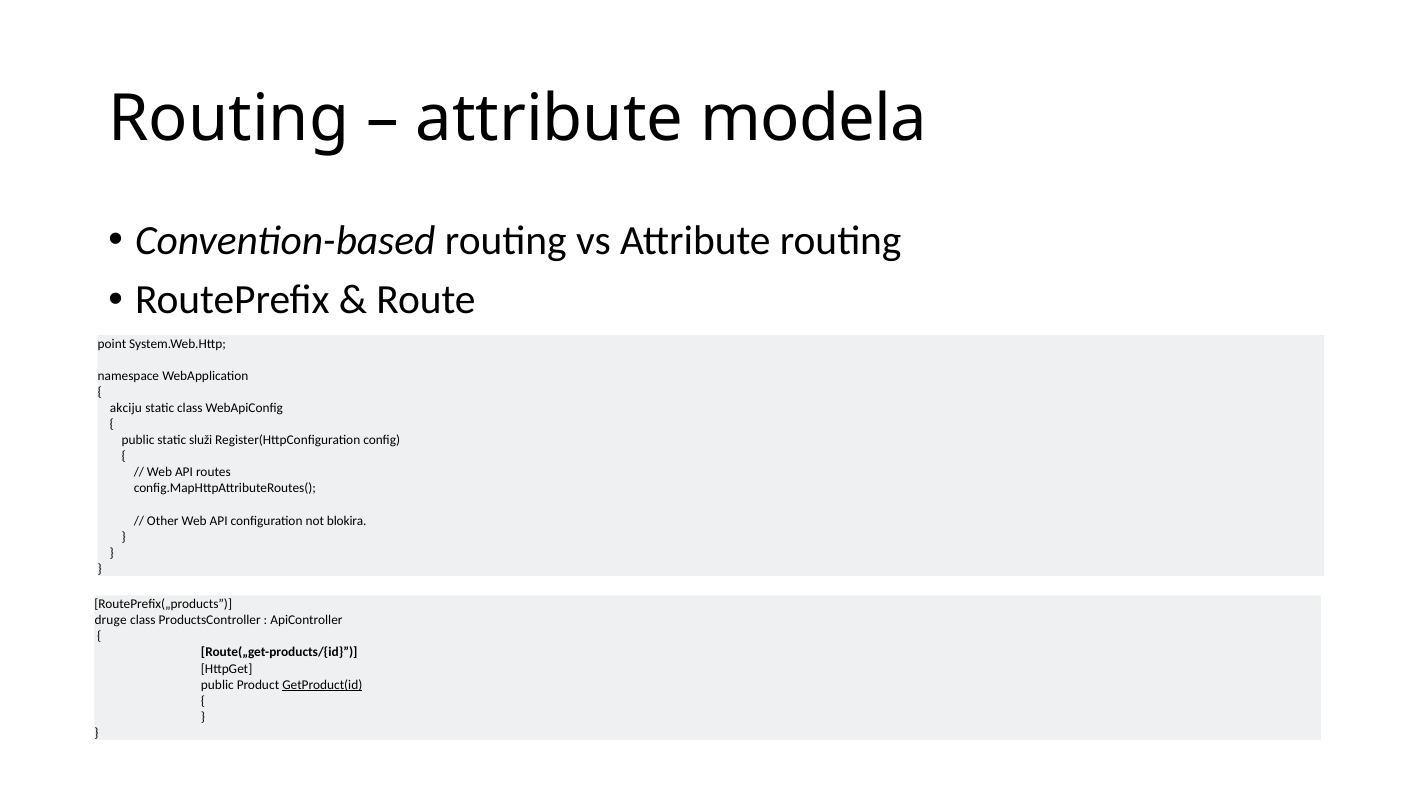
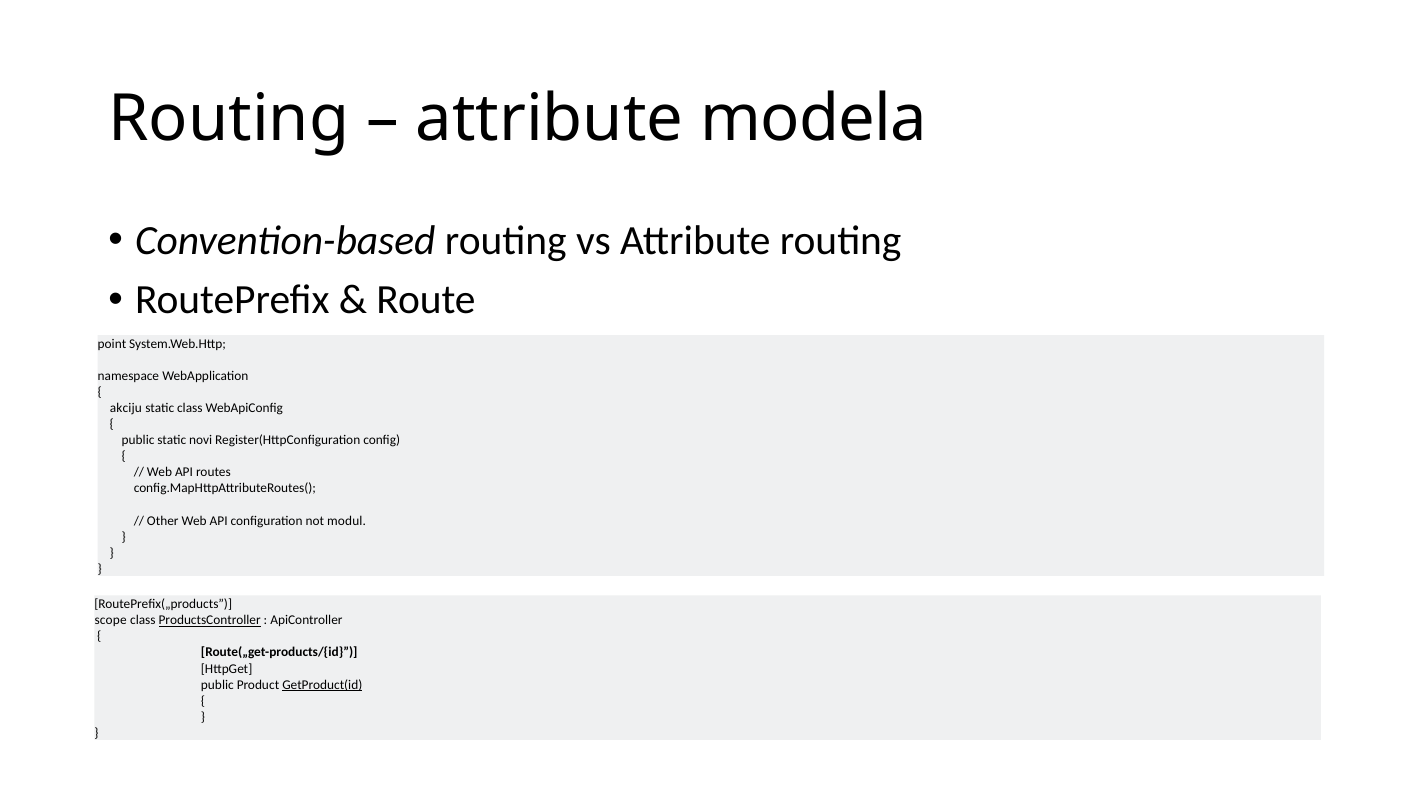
služi: služi -> novi
blokira: blokira -> modul
druge: druge -> scope
ProductsController underline: none -> present
